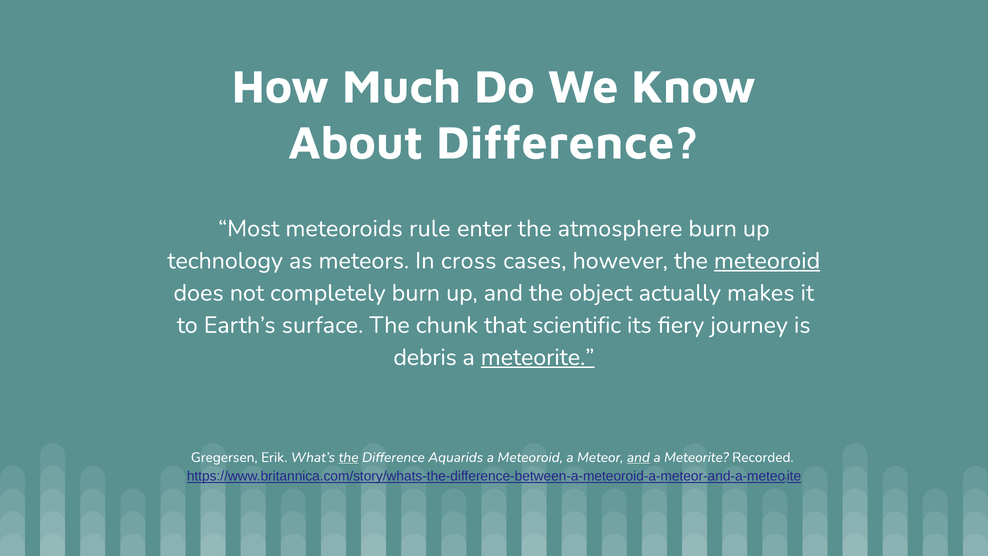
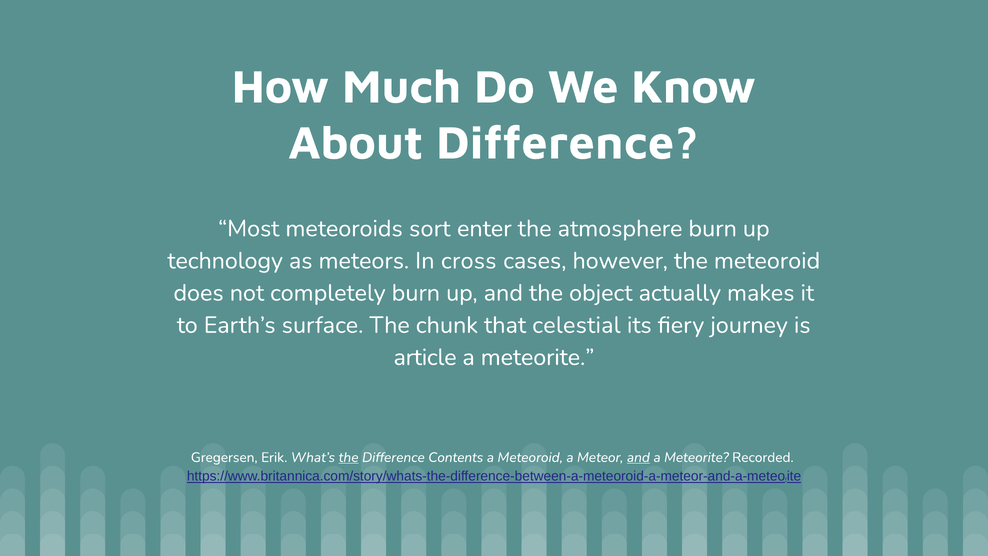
rule: rule -> sort
meteoroid at (767, 261) underline: present -> none
scientific: scientific -> celestial
debris: debris -> article
meteorite at (538, 357) underline: present -> none
Aquarids: Aquarids -> Contents
